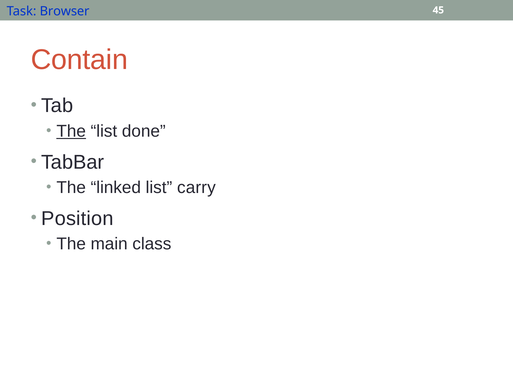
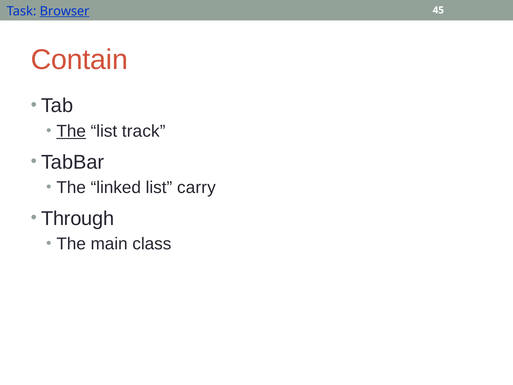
Browser underline: none -> present
done: done -> track
Position: Position -> Through
